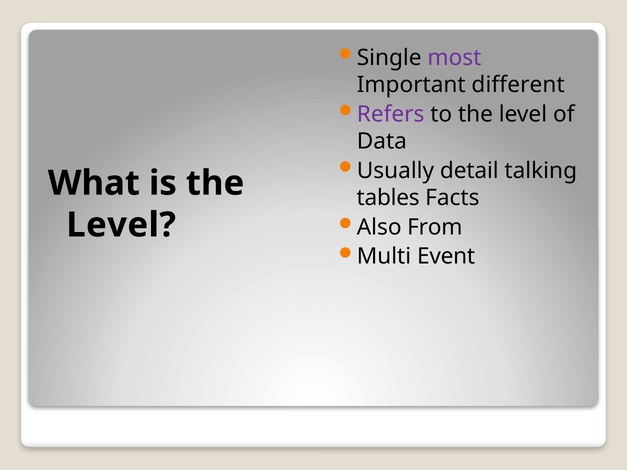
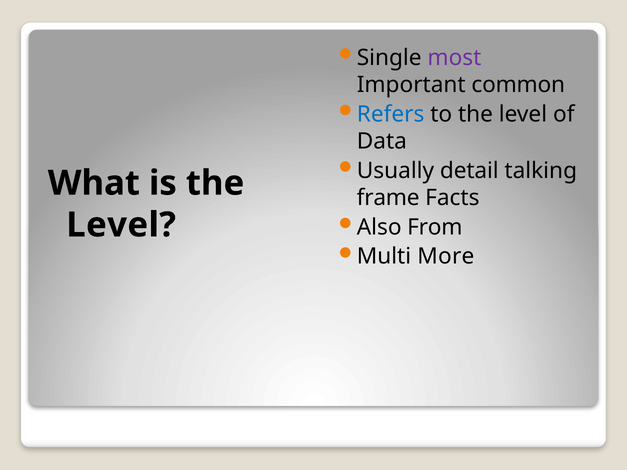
different: different -> common
Refers colour: purple -> blue
tables: tables -> frame
Event: Event -> More
